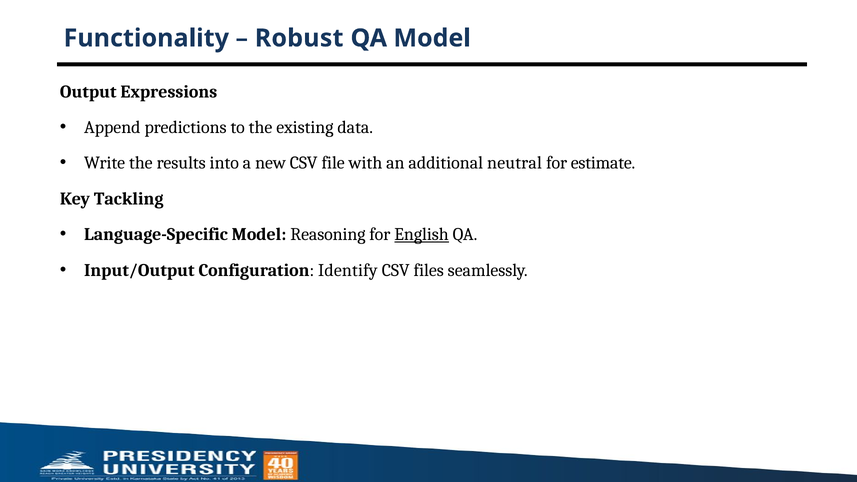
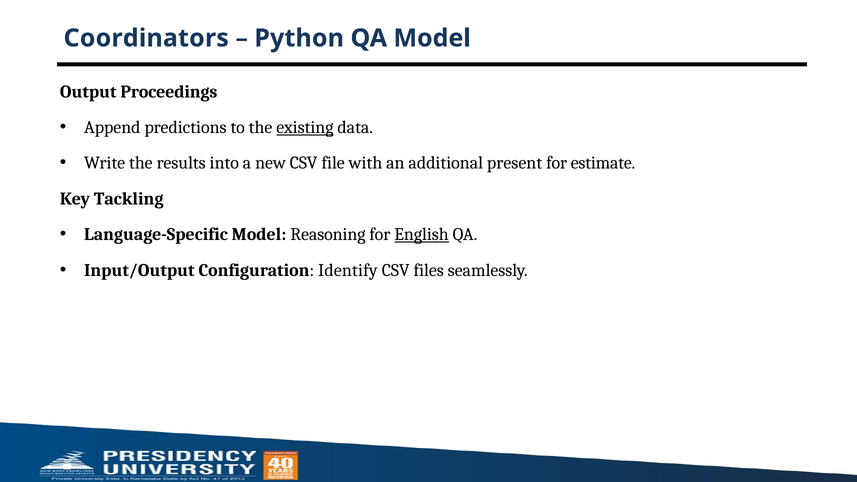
Functionality: Functionality -> Coordinators
Robust: Robust -> Python
Expressions: Expressions -> Proceedings
existing underline: none -> present
neutral: neutral -> present
